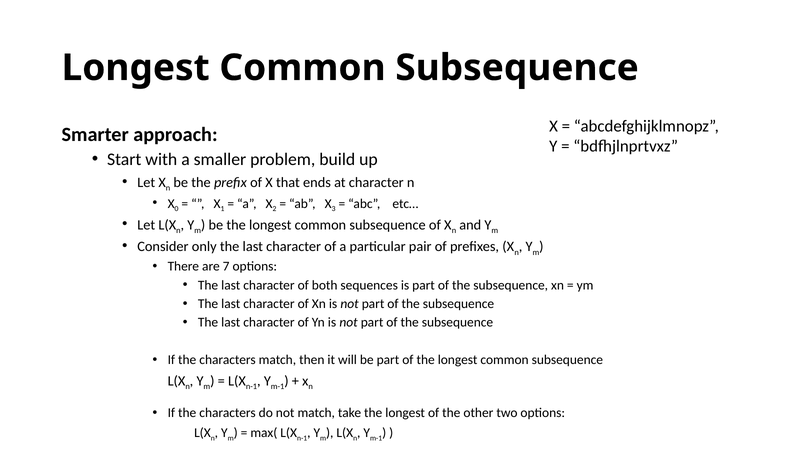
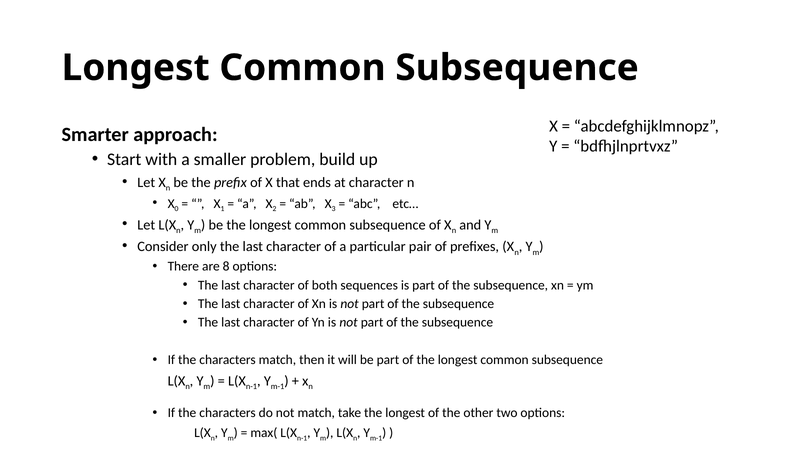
7: 7 -> 8
